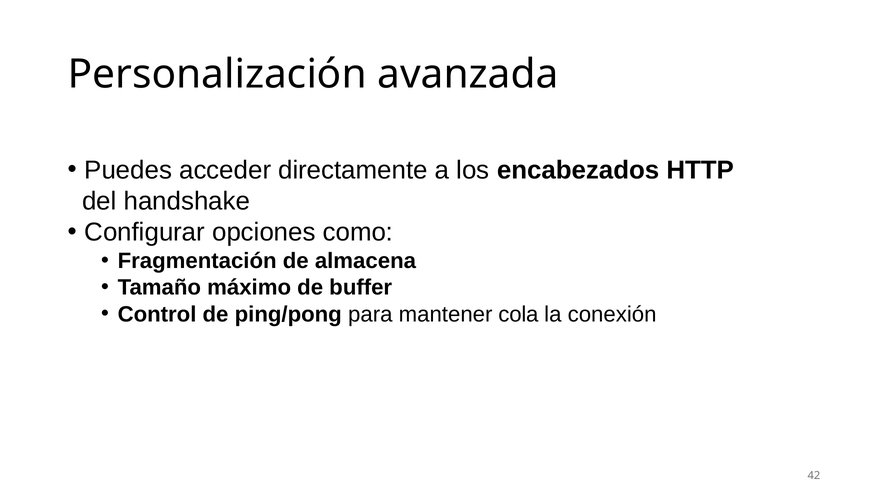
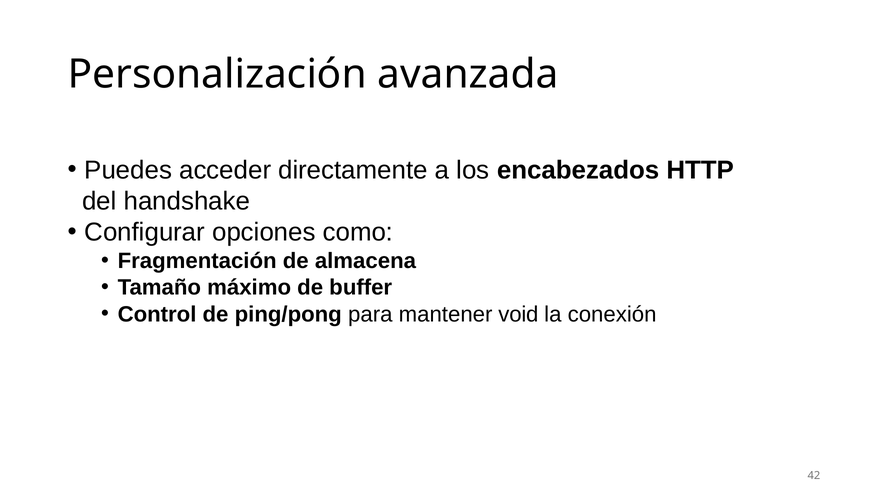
cola: cola -> void
